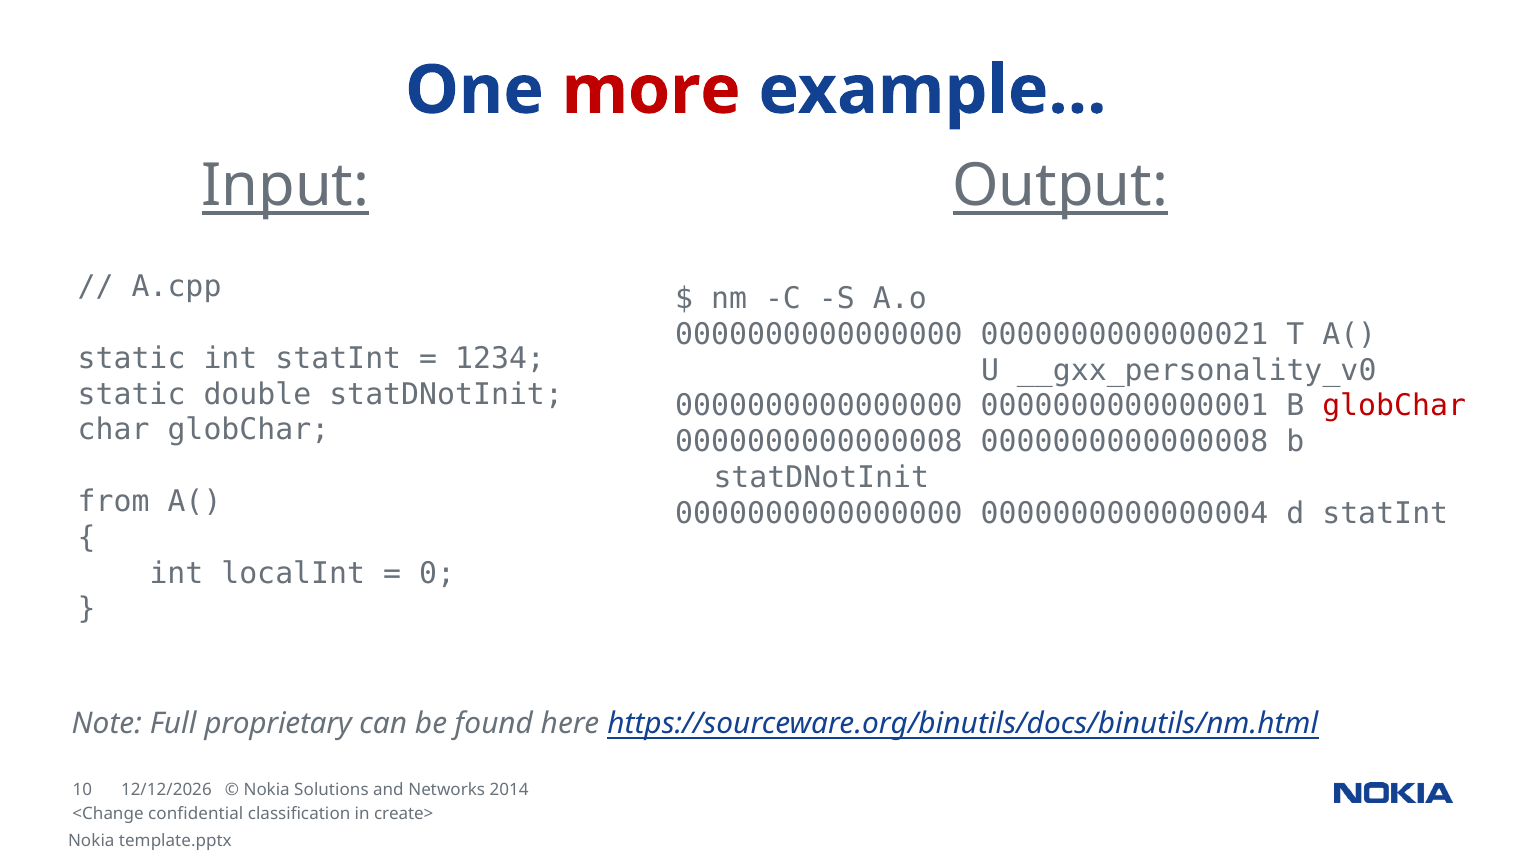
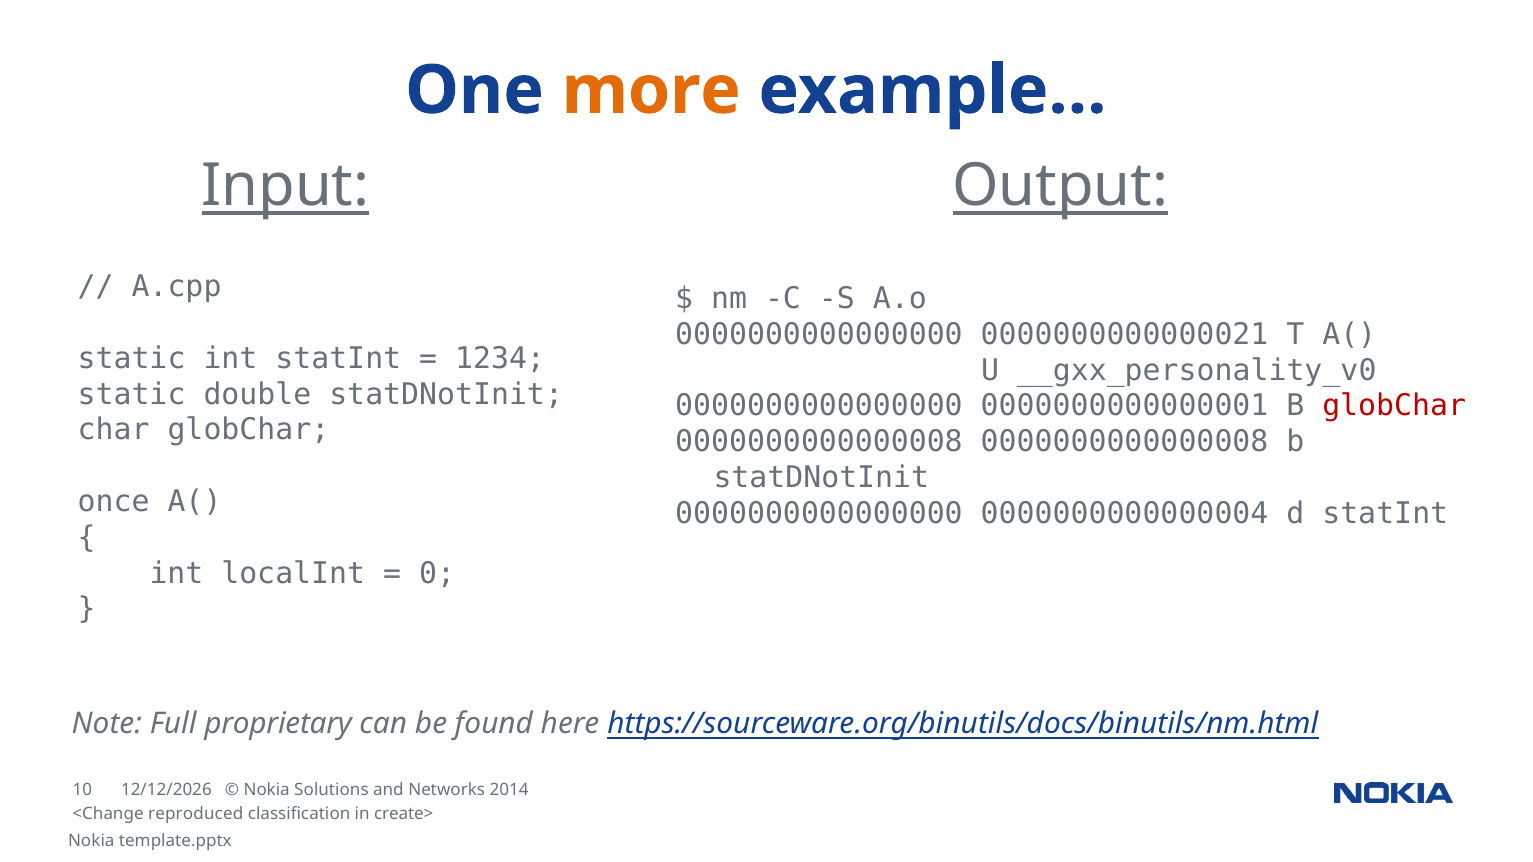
more colour: red -> orange
from: from -> once
confidential: confidential -> reproduced
